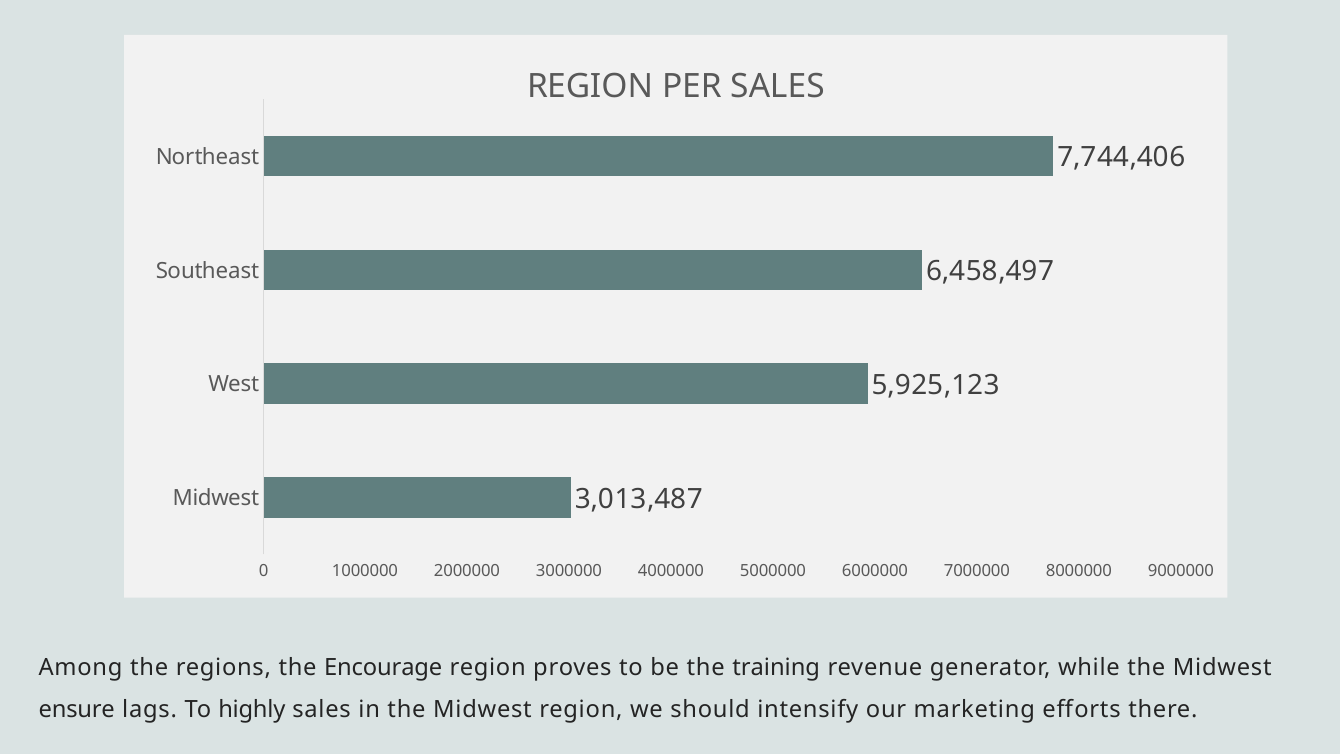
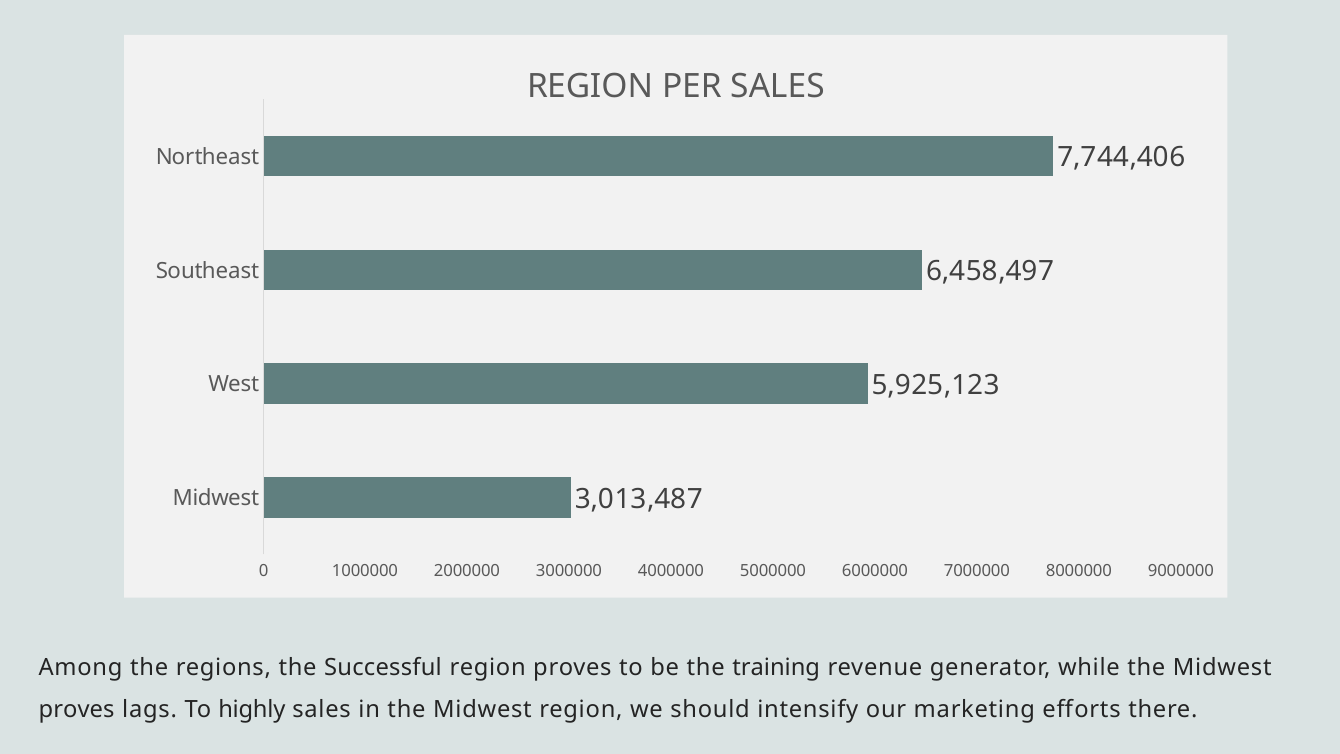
Encourage: Encourage -> Successful
ensure at (77, 710): ensure -> proves
